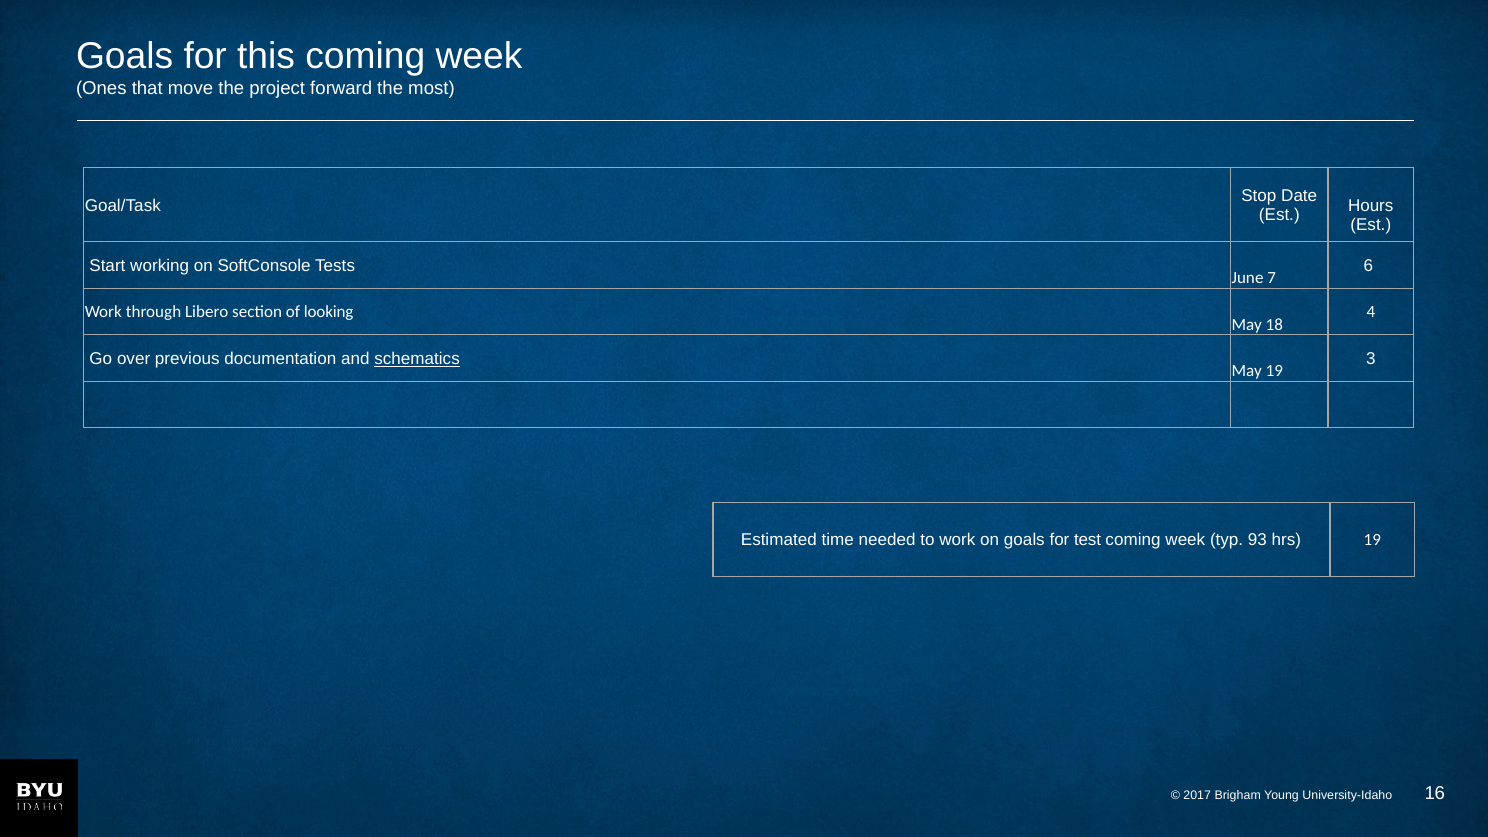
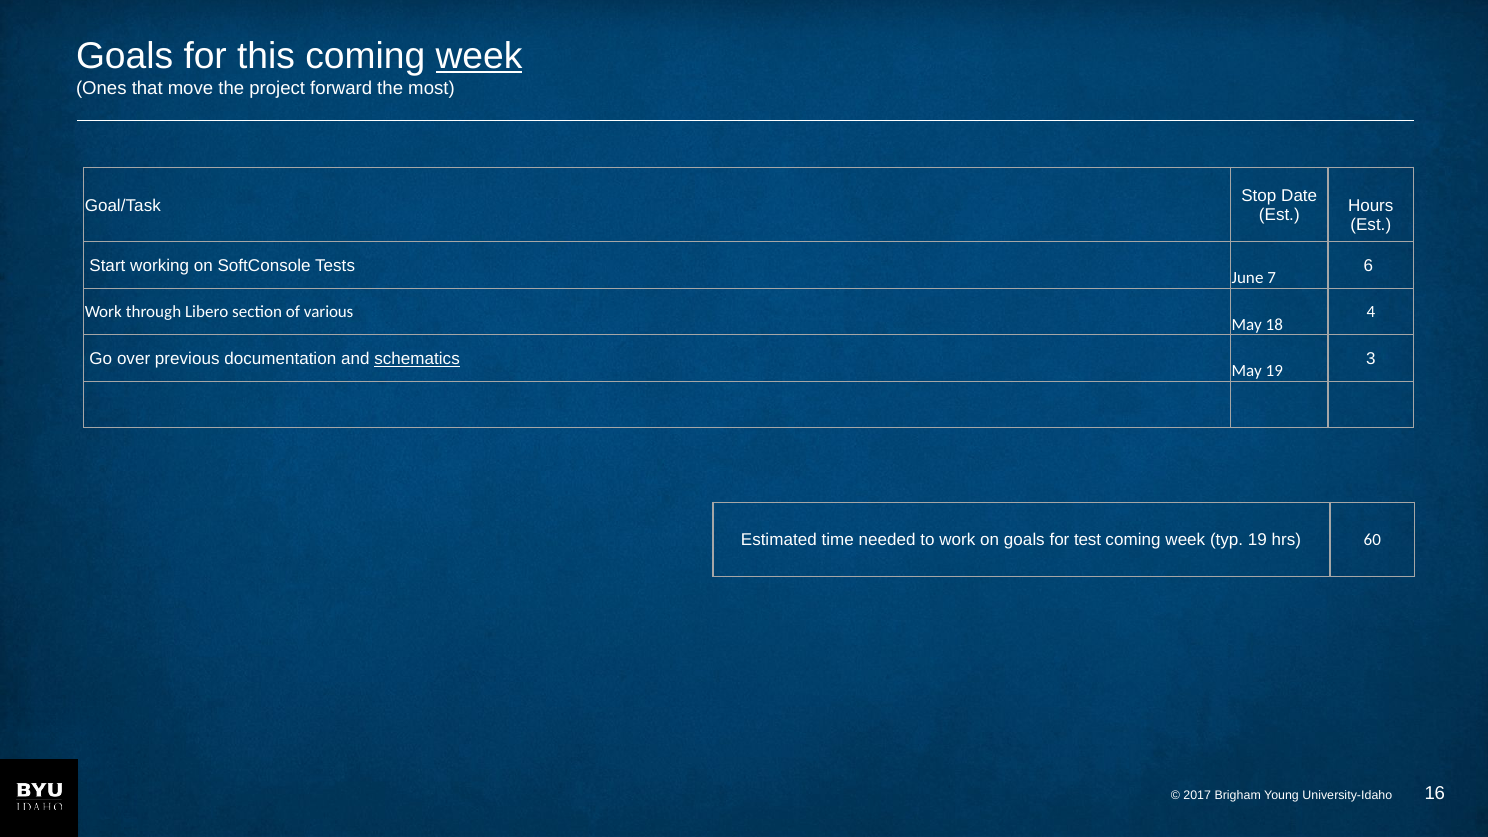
week at (479, 56) underline: none -> present
looking: looking -> various
typ 93: 93 -> 19
hrs 19: 19 -> 60
